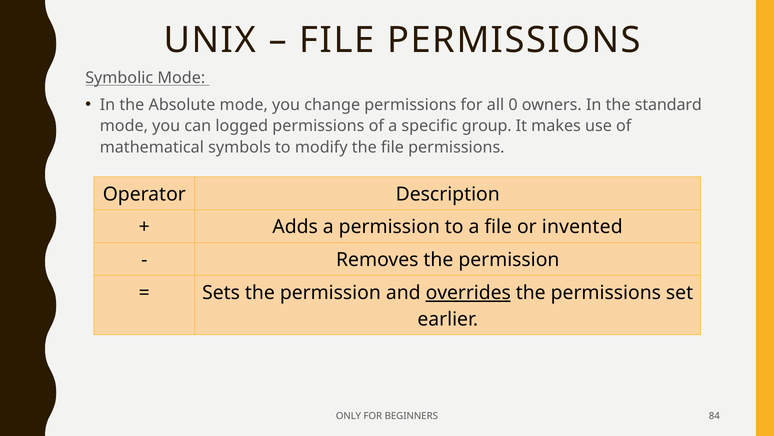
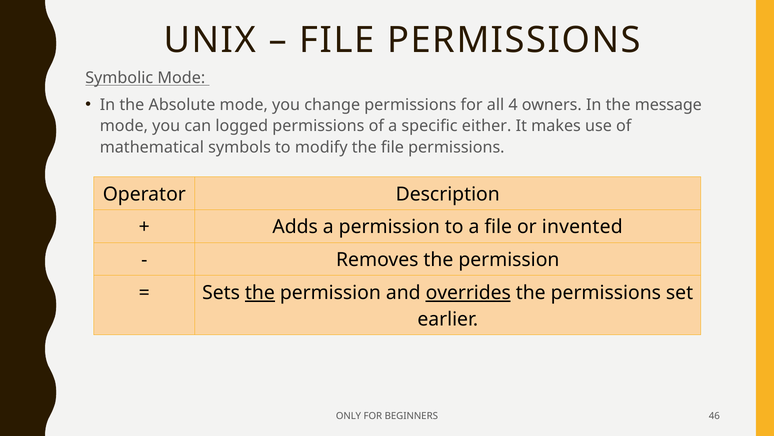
0: 0 -> 4
standard: standard -> message
group: group -> either
the at (260, 293) underline: none -> present
84: 84 -> 46
